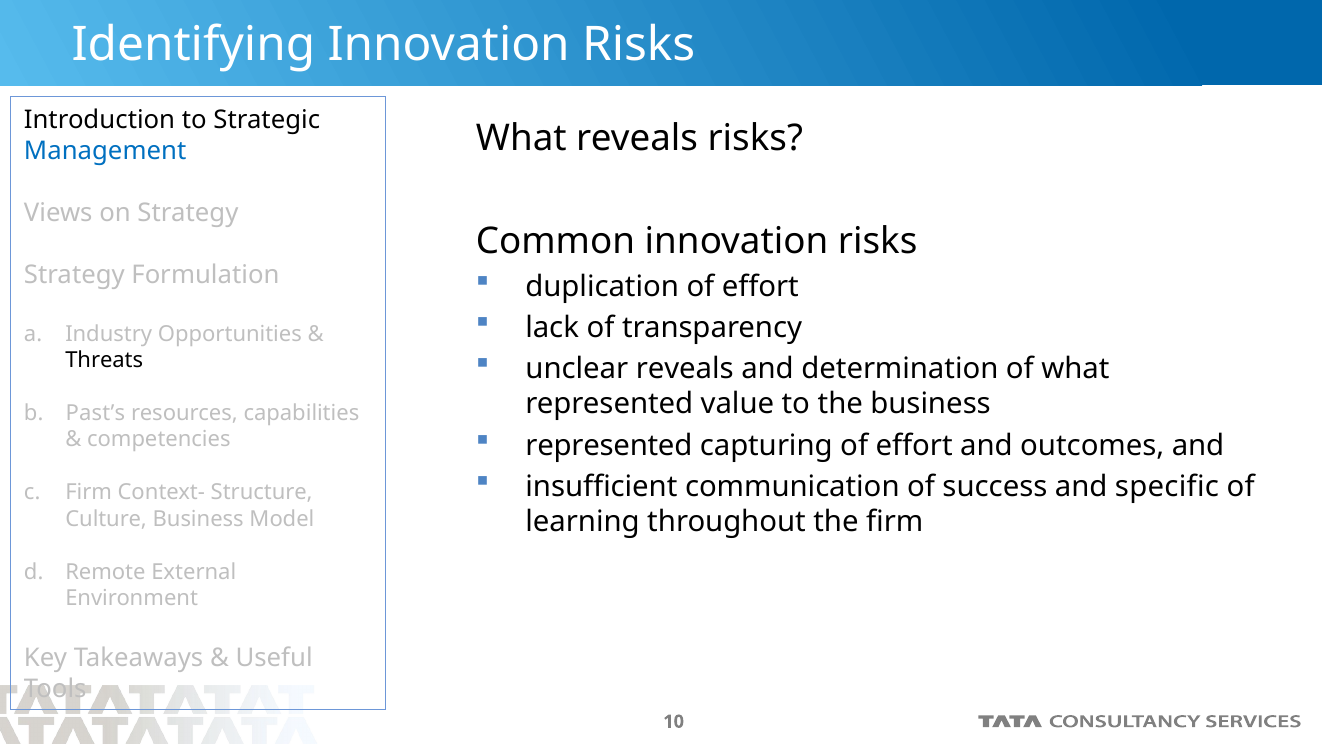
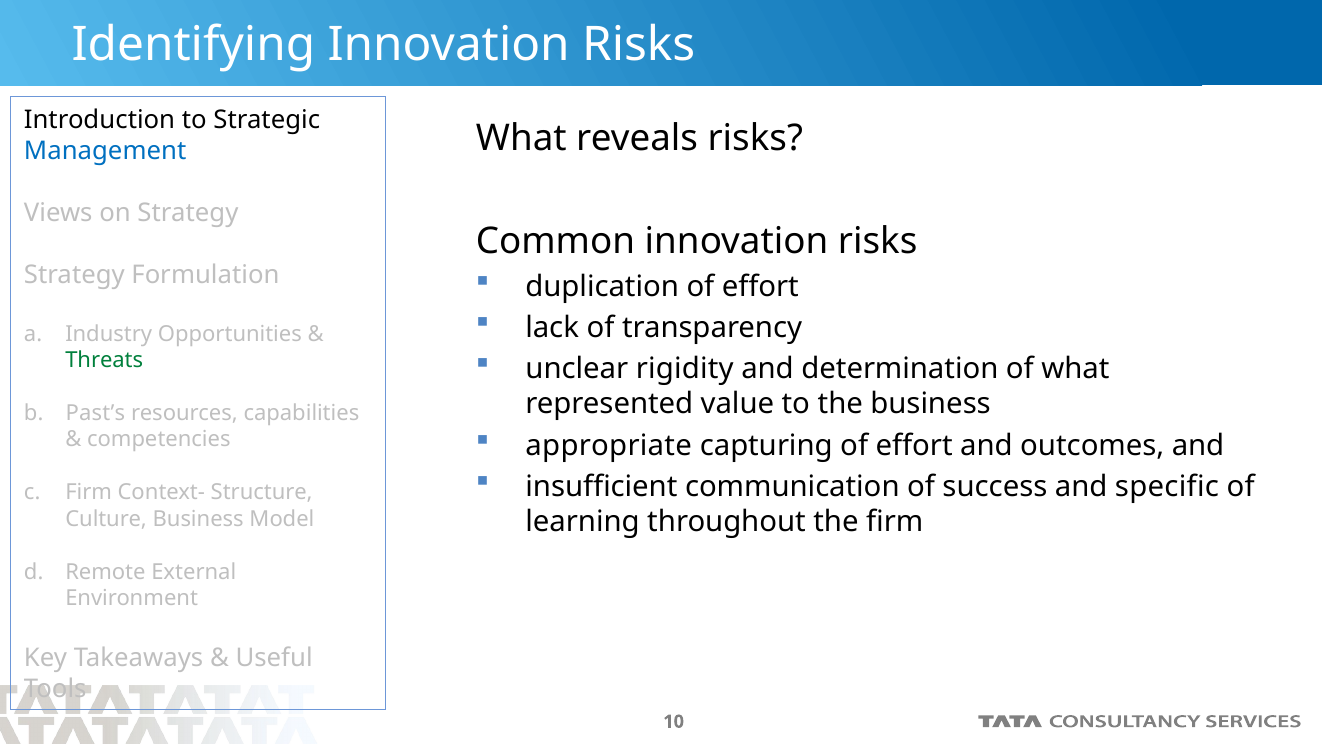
unclear reveals: reveals -> rigidity
Threats colour: black -> green
represented at (609, 445): represented -> appropriate
